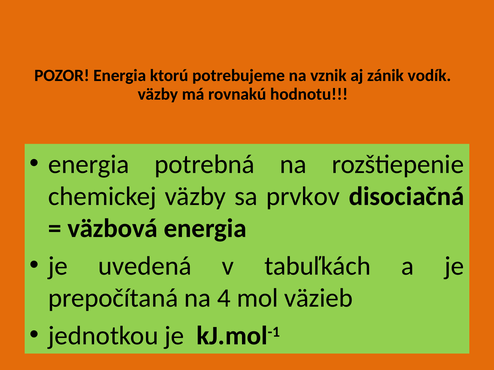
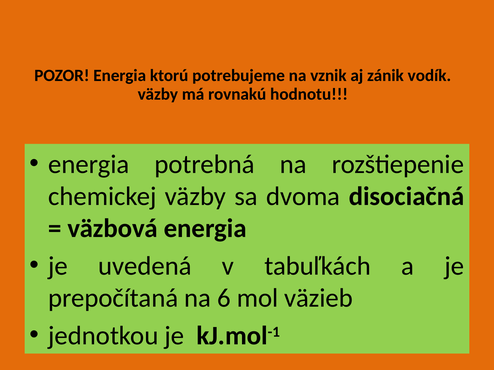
prvkov: prvkov -> dvoma
4: 4 -> 6
